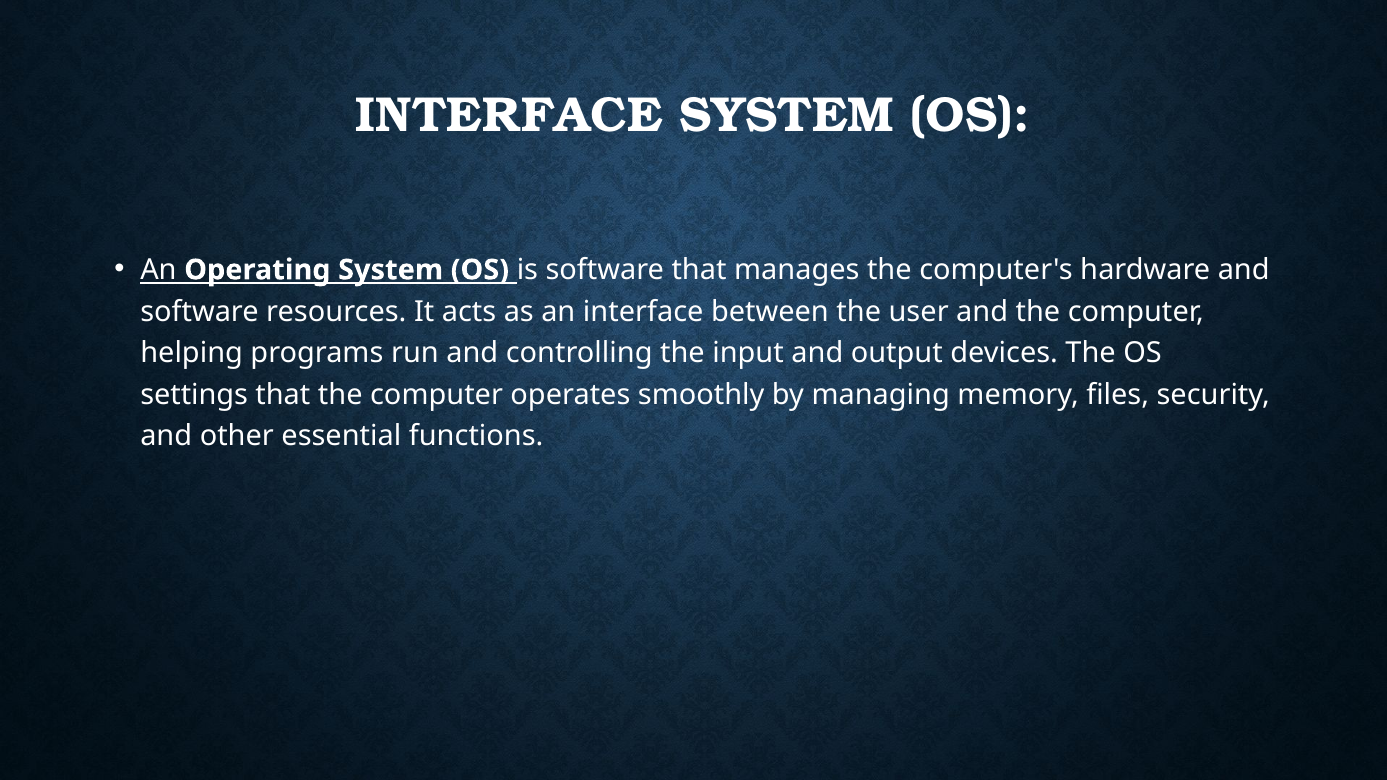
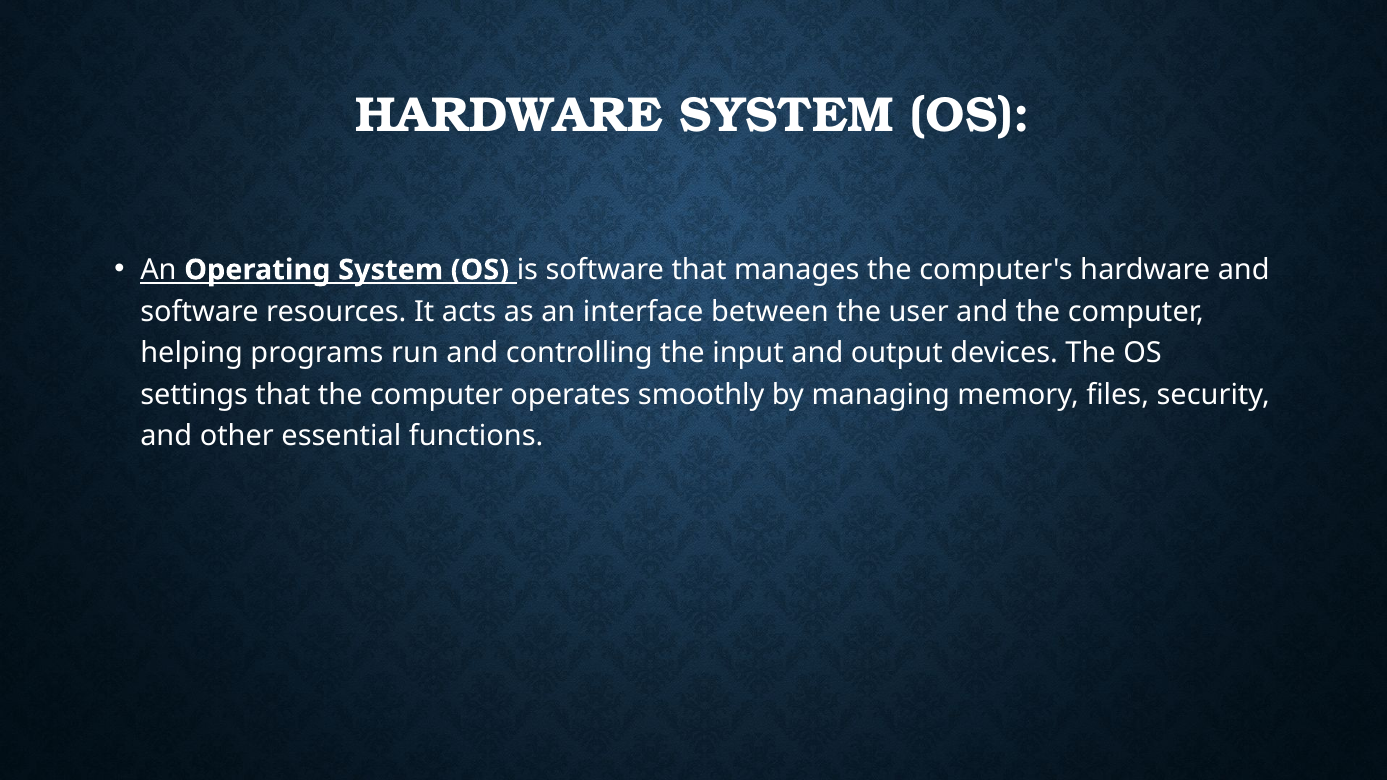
INTERFACE at (509, 115): INTERFACE -> HARDWARE
